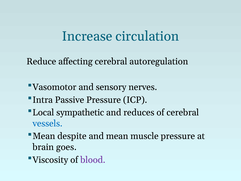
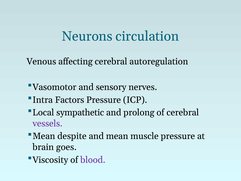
Increase: Increase -> Neurons
Reduce: Reduce -> Venous
Passive: Passive -> Factors
reduces: reduces -> prolong
vessels colour: blue -> purple
